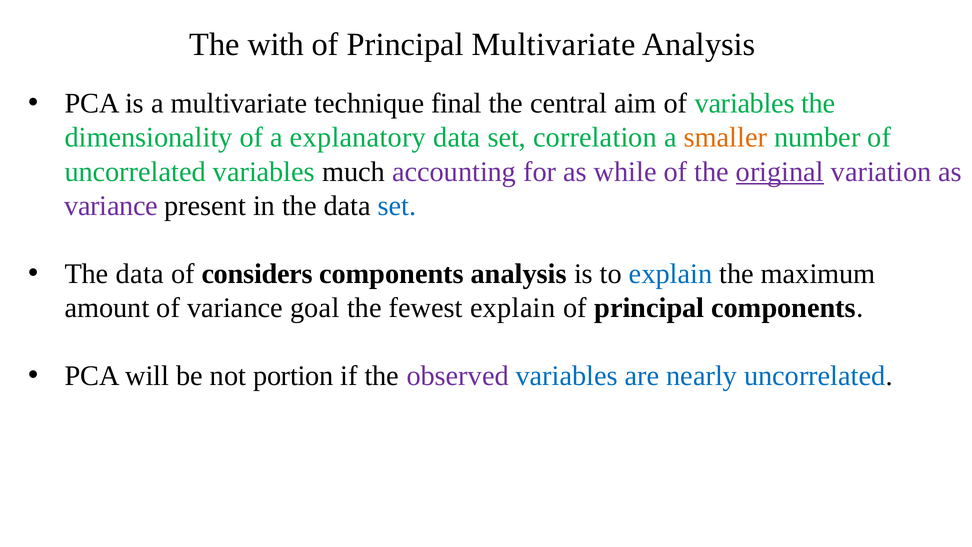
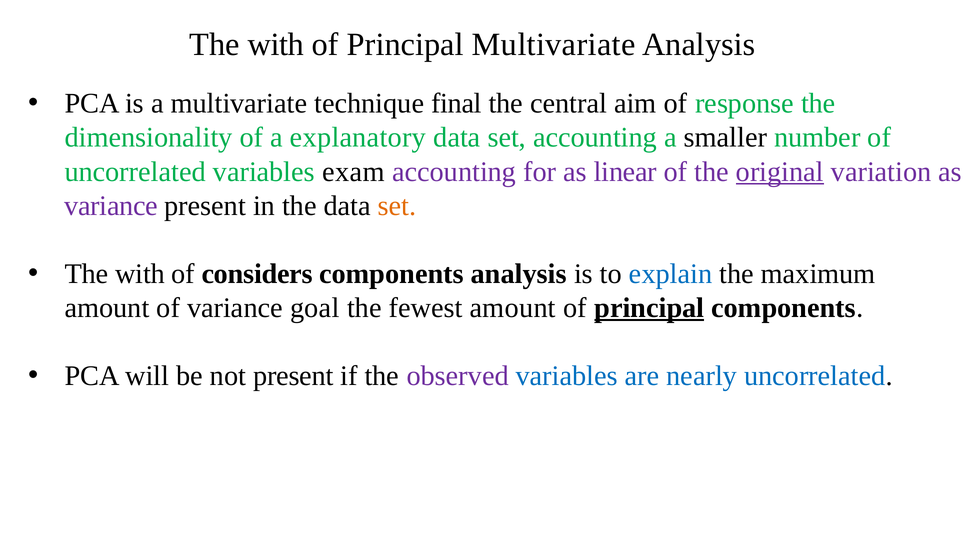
of variables: variables -> response
set correlation: correlation -> accounting
smaller colour: orange -> black
much: much -> exam
while: while -> linear
set at (397, 206) colour: blue -> orange
data at (140, 274): data -> with
fewest explain: explain -> amount
principal at (649, 308) underline: none -> present
not portion: portion -> present
